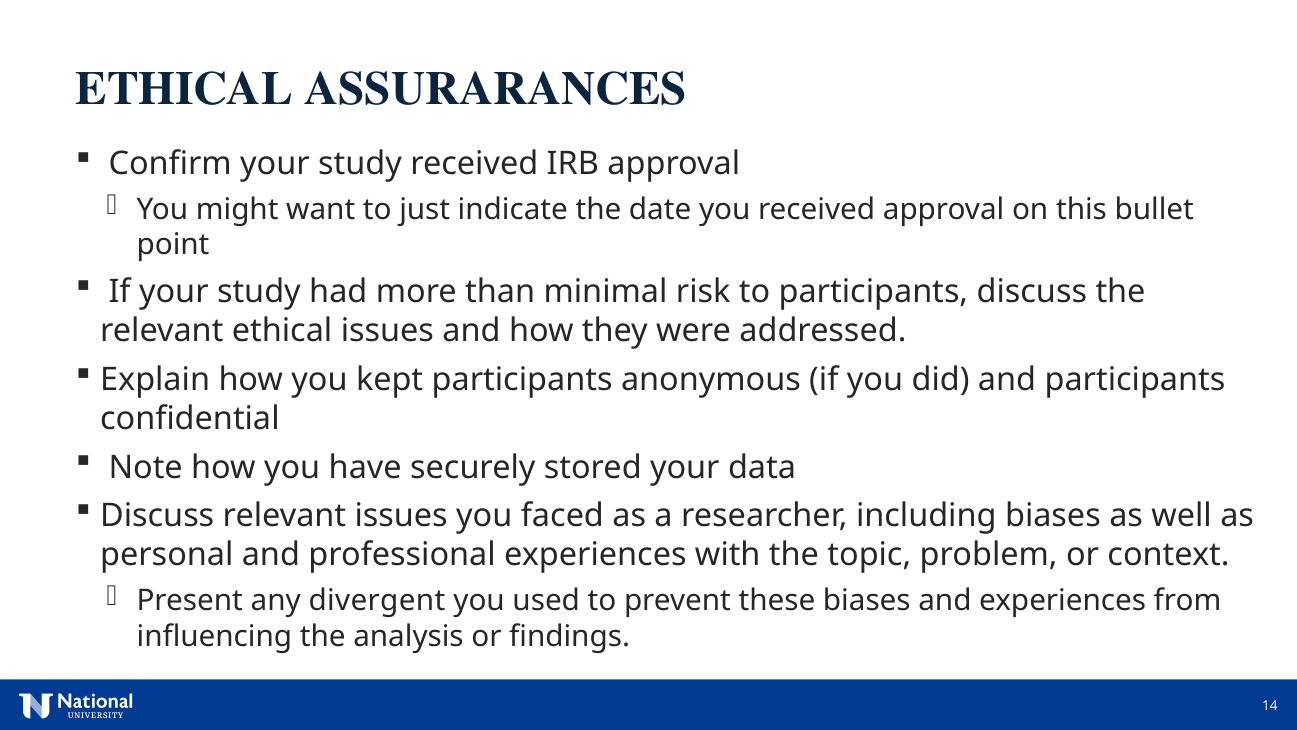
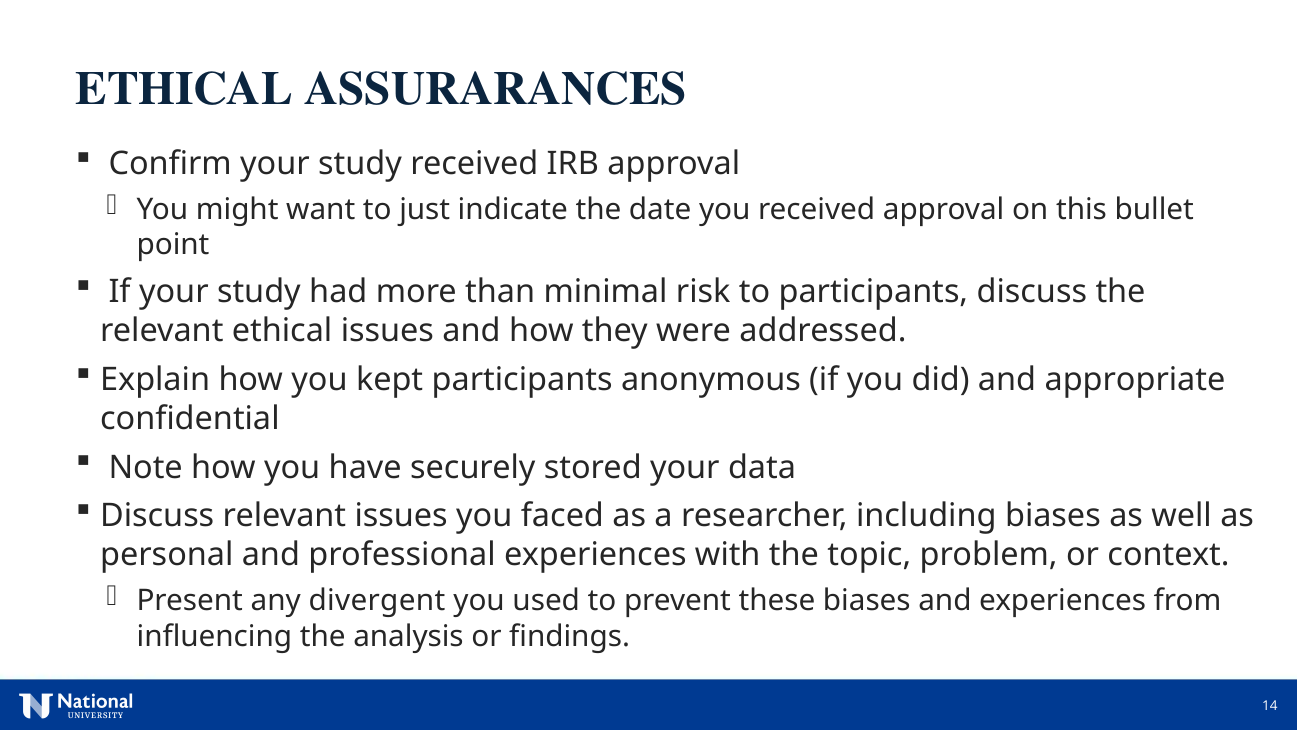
and participants: participants -> appropriate
